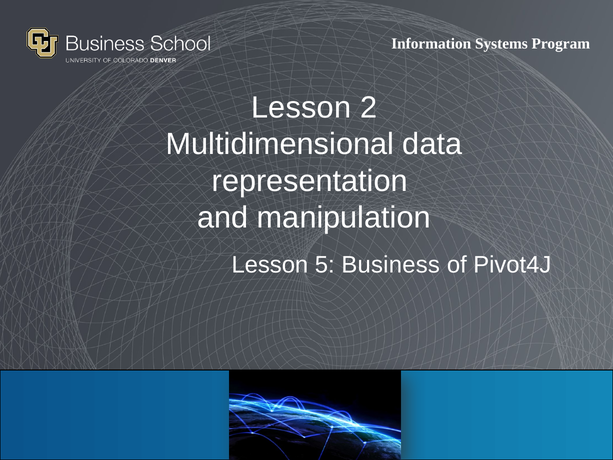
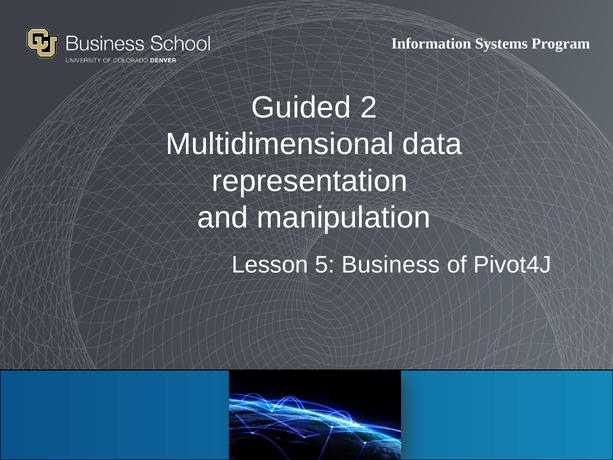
Lesson at (301, 107): Lesson -> Guided
